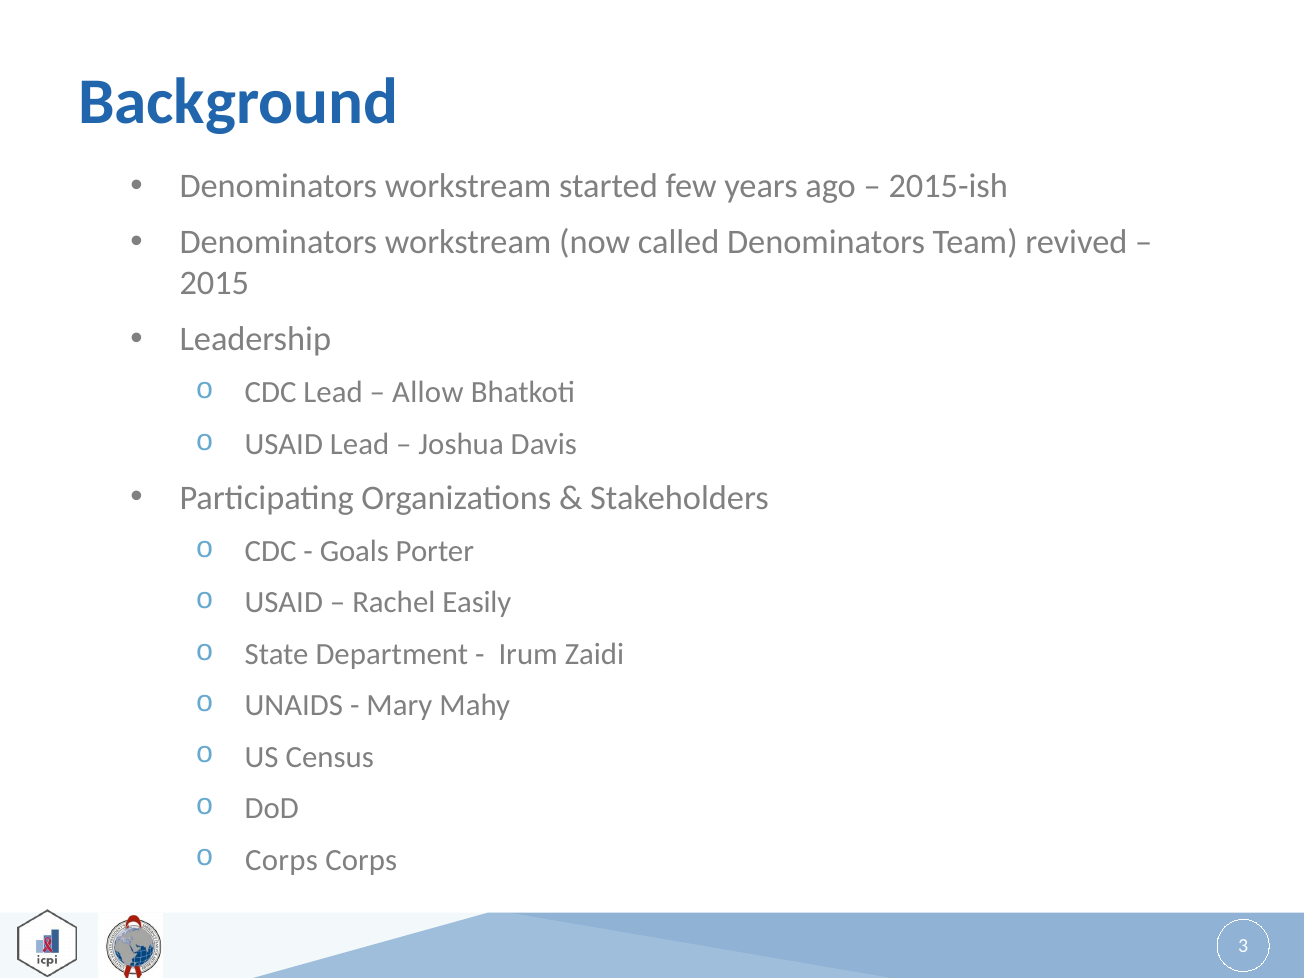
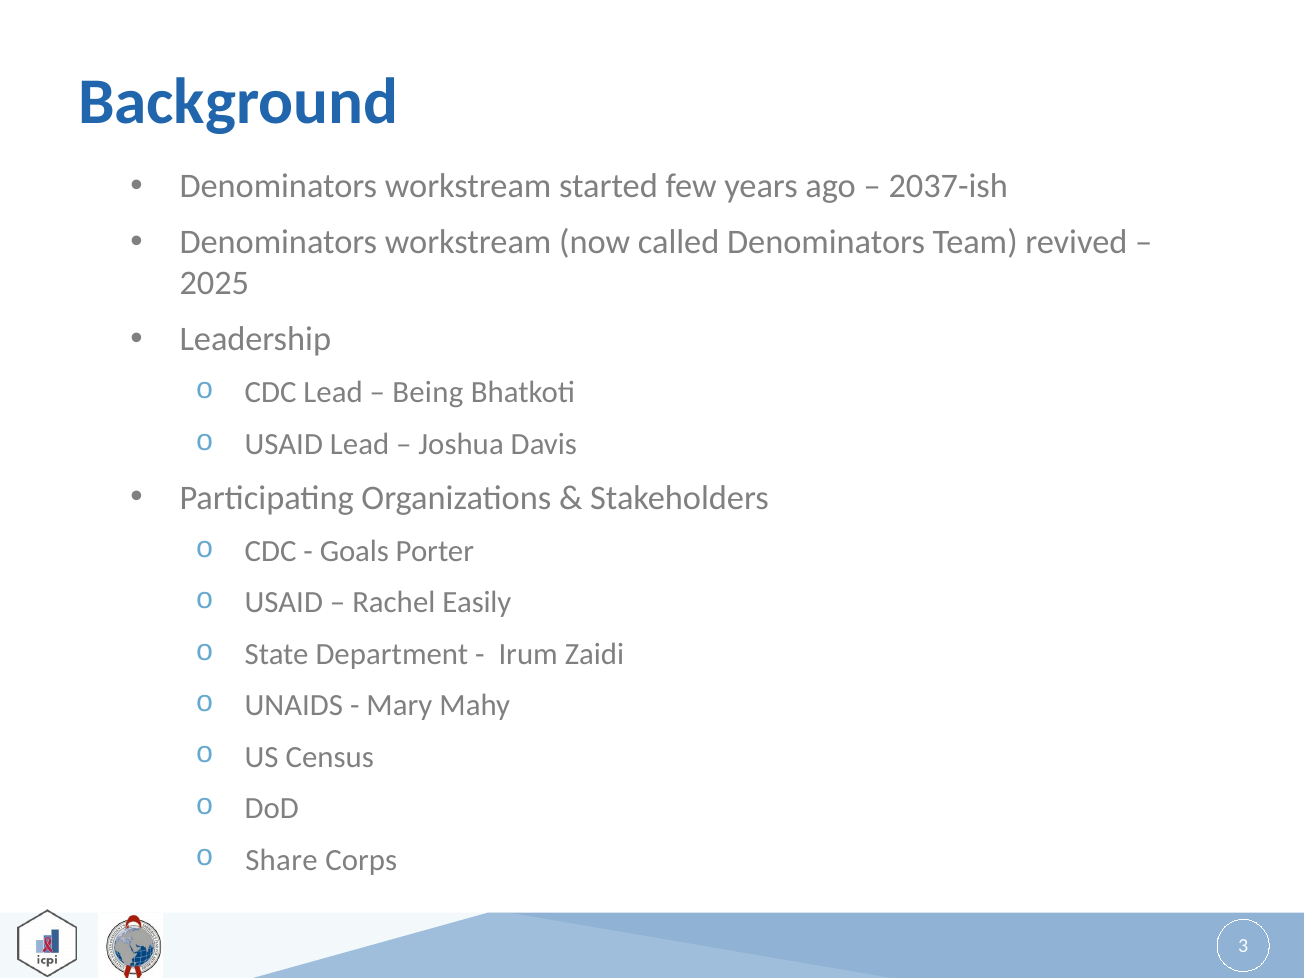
2015-ish: 2015-ish -> 2037-ish
2015: 2015 -> 2025
Allow: Allow -> Being
Corps at (281, 860): Corps -> Share
